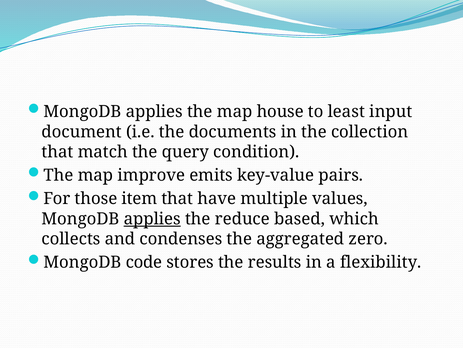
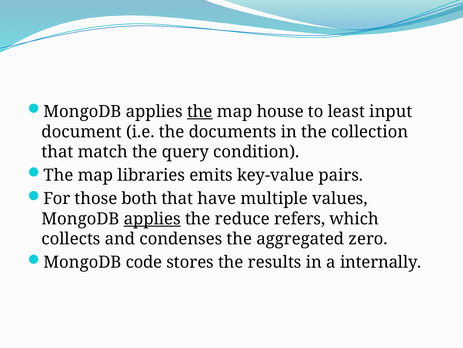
the at (200, 111) underline: none -> present
improve: improve -> libraries
item: item -> both
based: based -> refers
flexibility: flexibility -> internally
